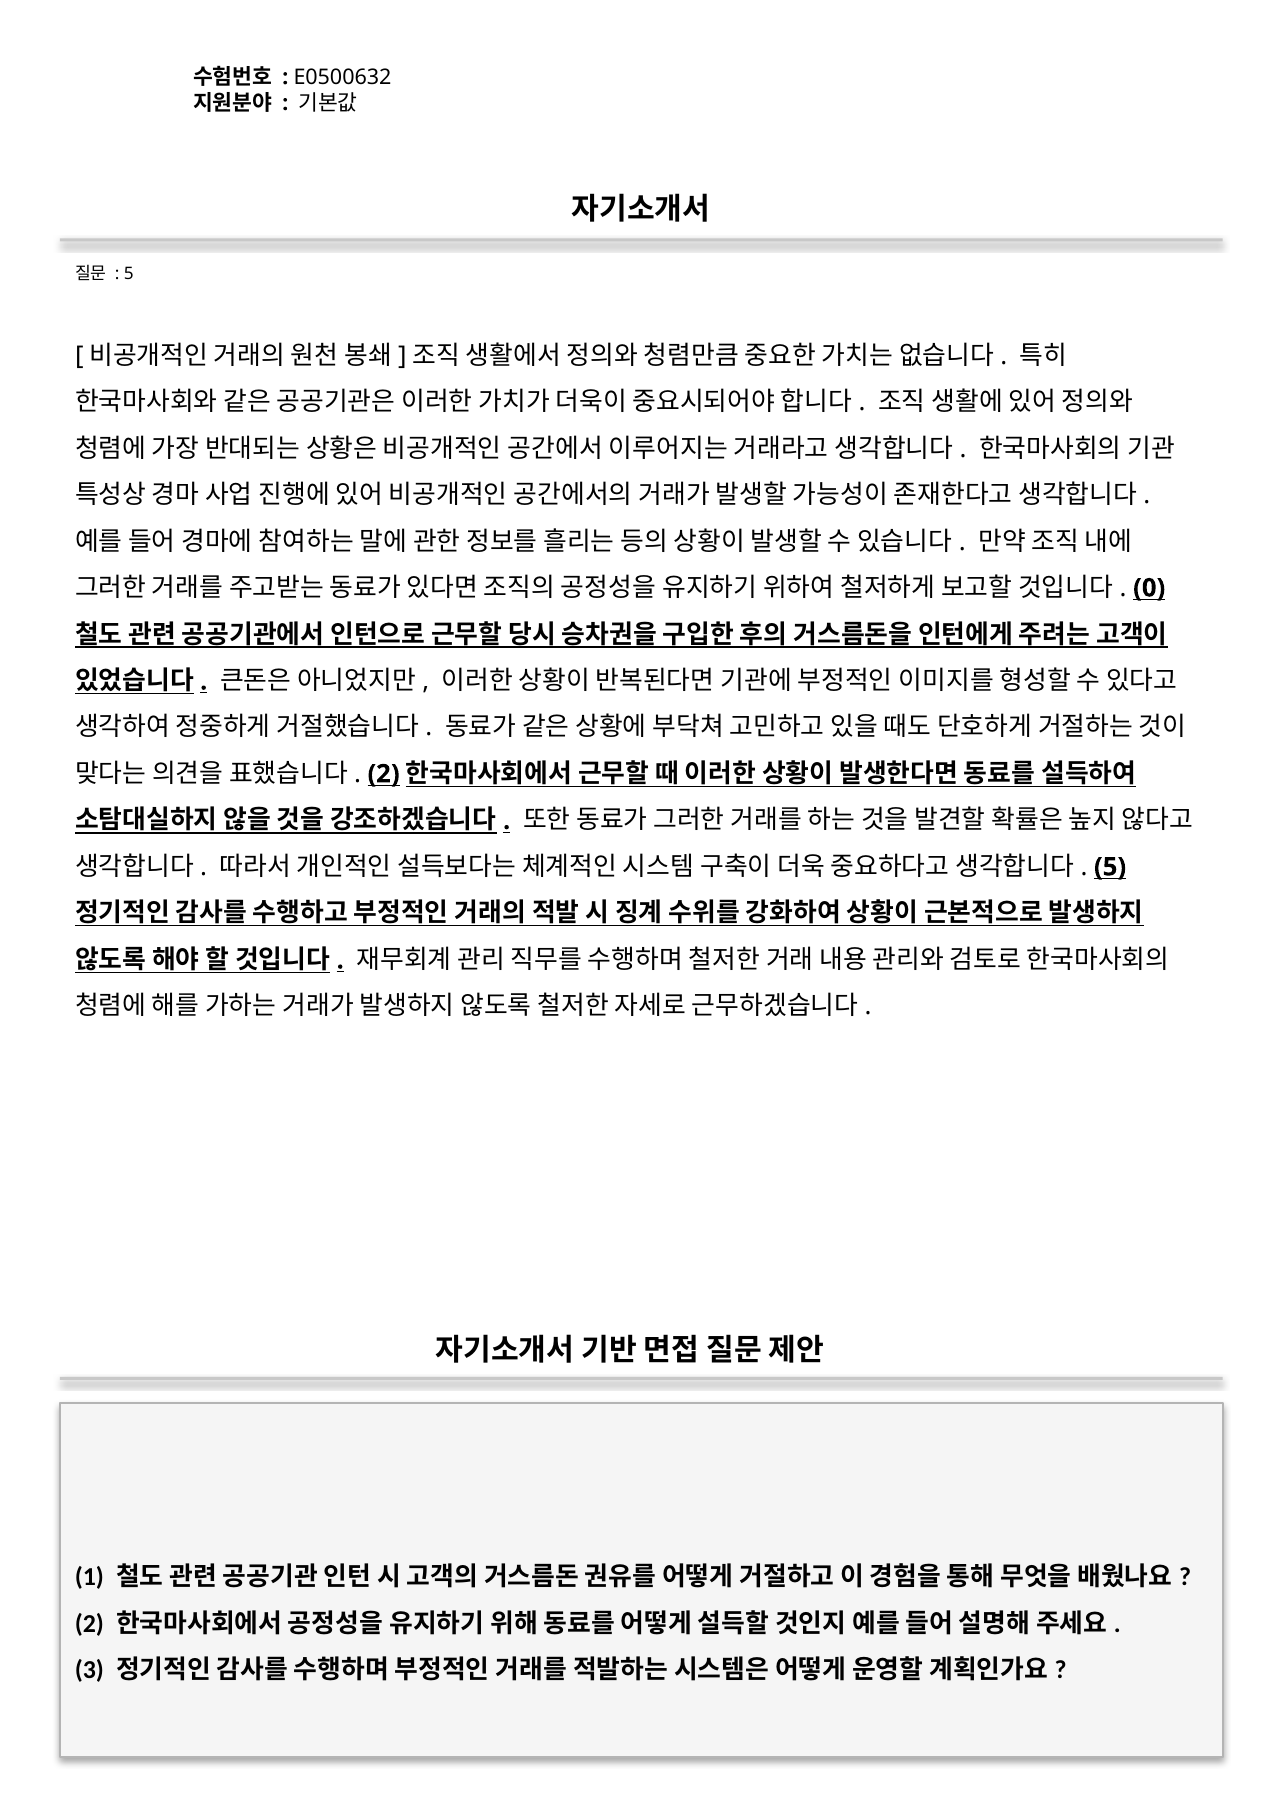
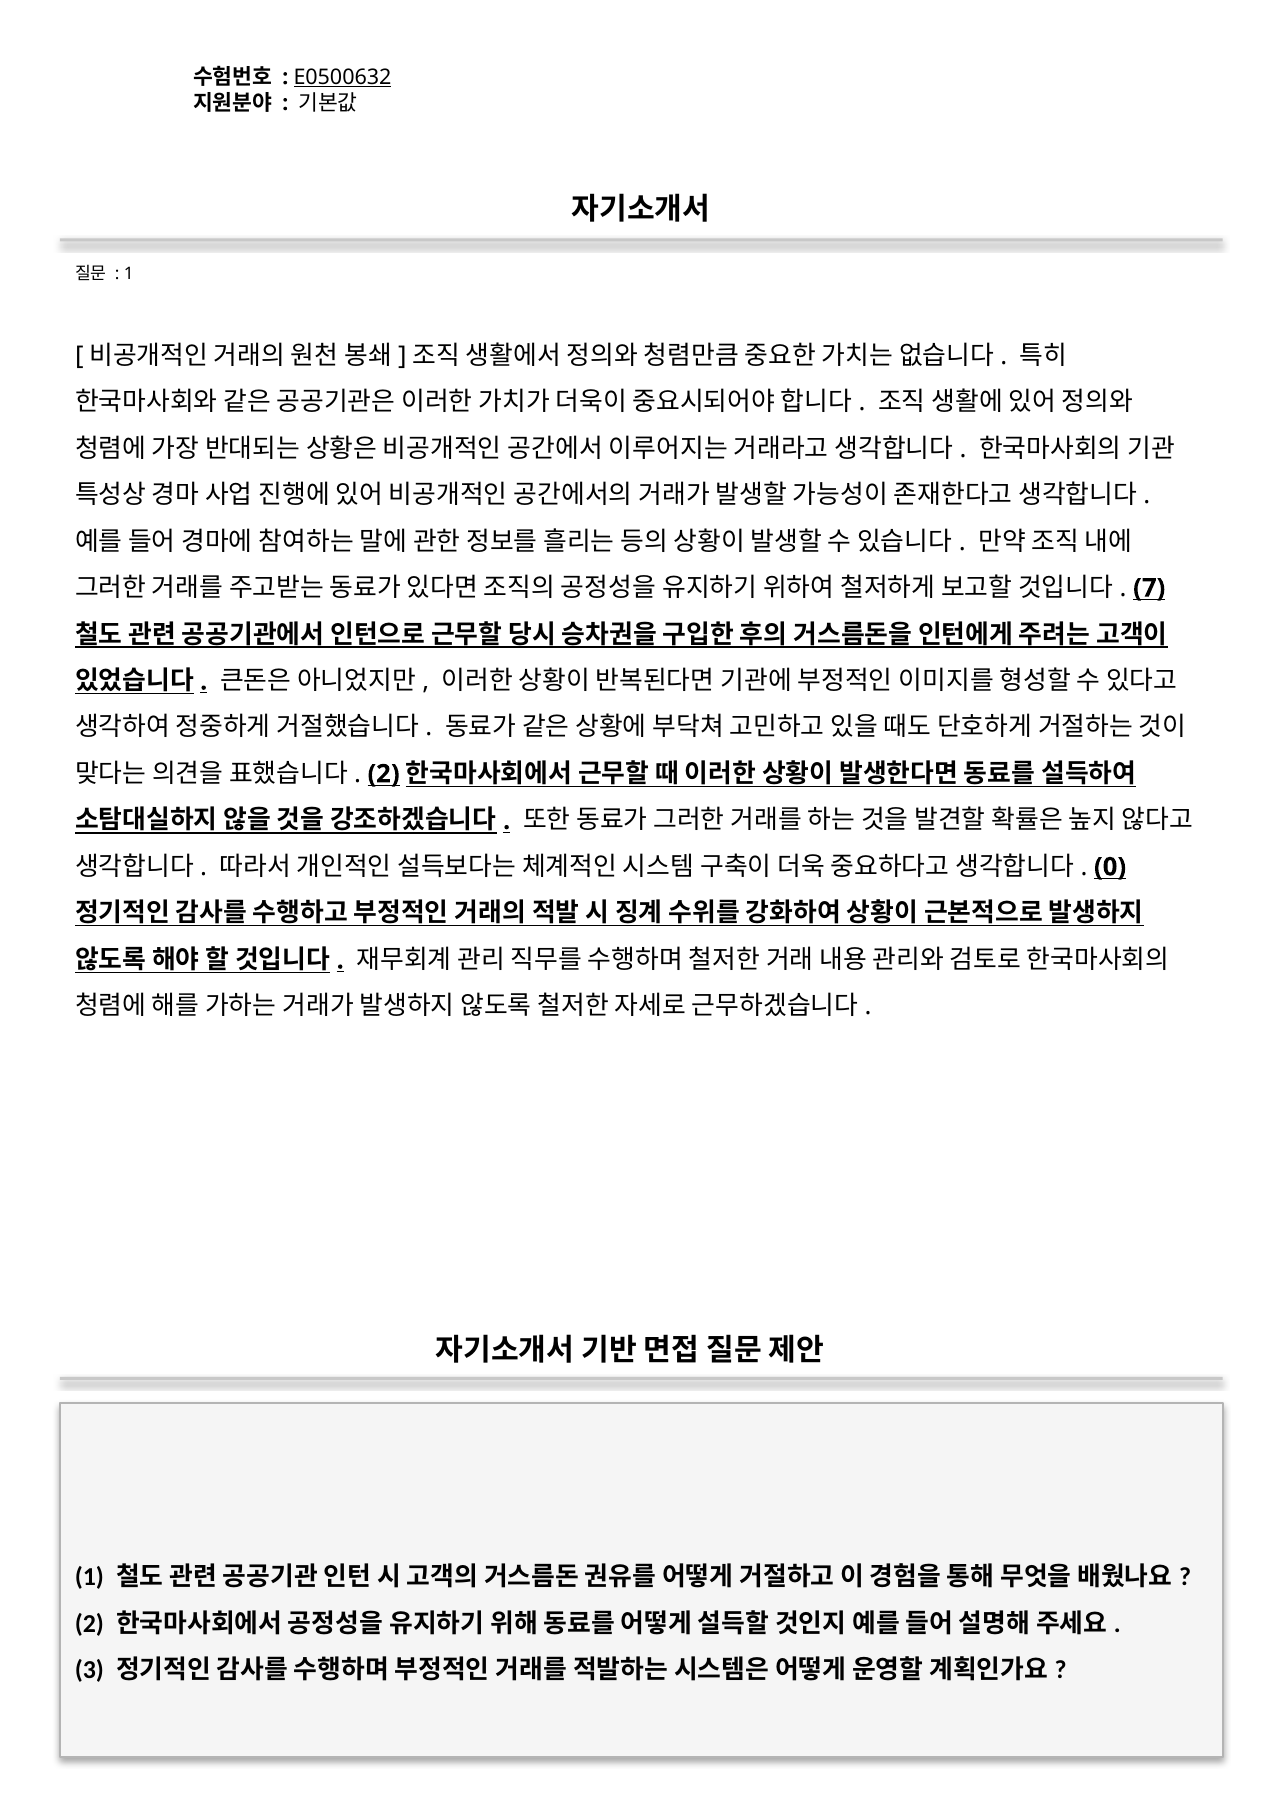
E0500632 underline: none -> present
5 at (129, 274): 5 -> 1
0: 0 -> 7
5 at (1110, 867): 5 -> 0
